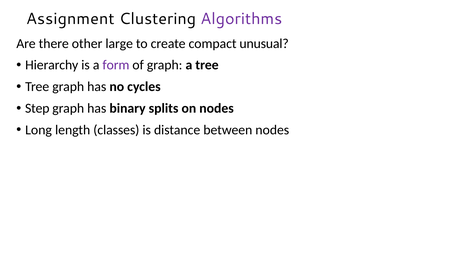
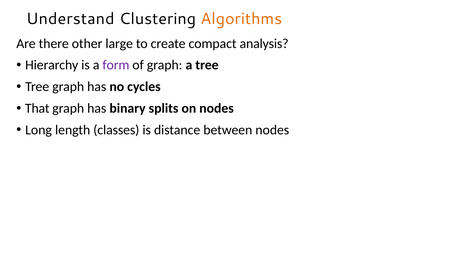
Assignment: Assignment -> Understand
Algorithms colour: purple -> orange
unusual: unusual -> analysis
Step: Step -> That
